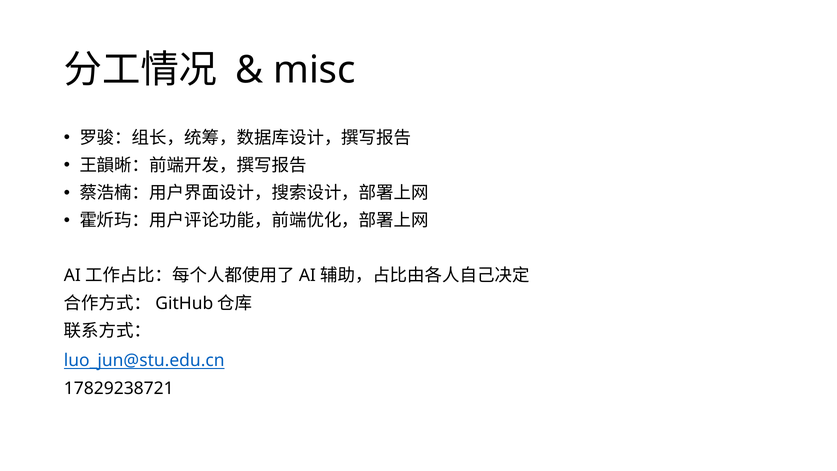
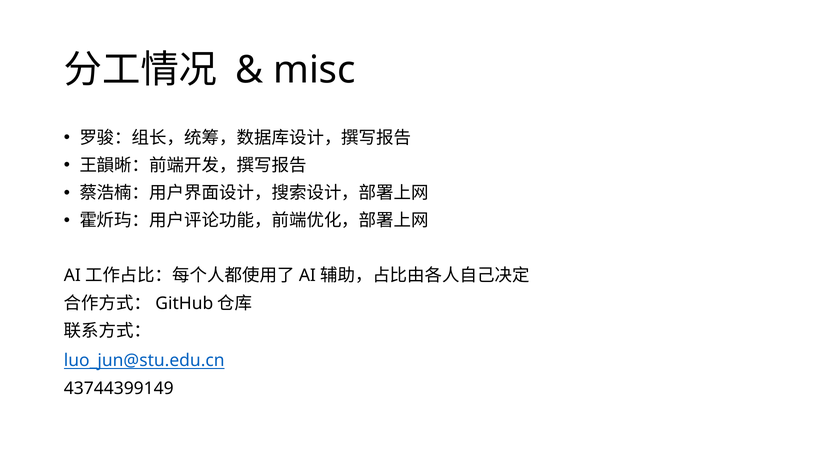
17829238721: 17829238721 -> 43744399149
